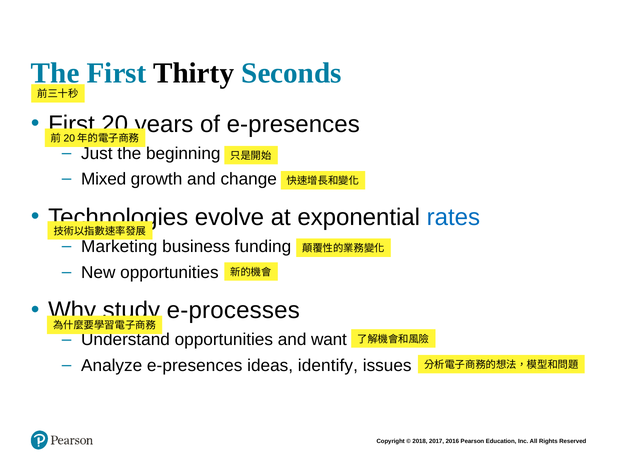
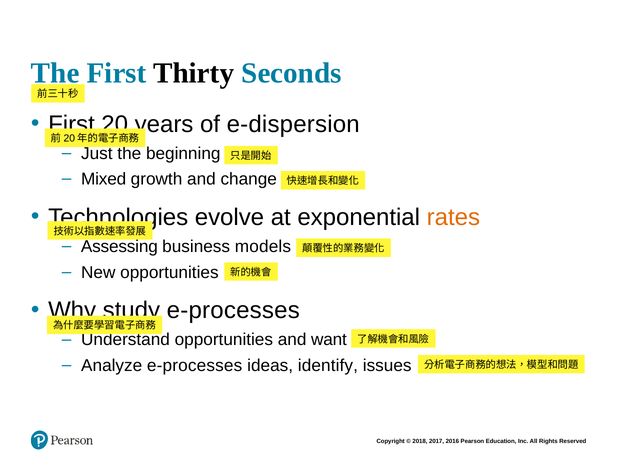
of e-presences: e-presences -> e-dispersion
rates colour: blue -> orange
Marketing: Marketing -> Assessing
funding: funding -> models
Analyze e-presences: e-presences -> e-processes
